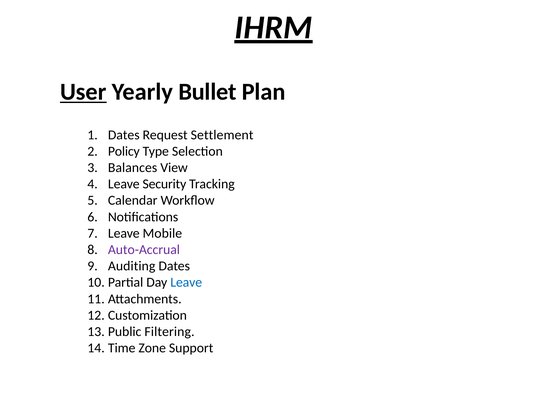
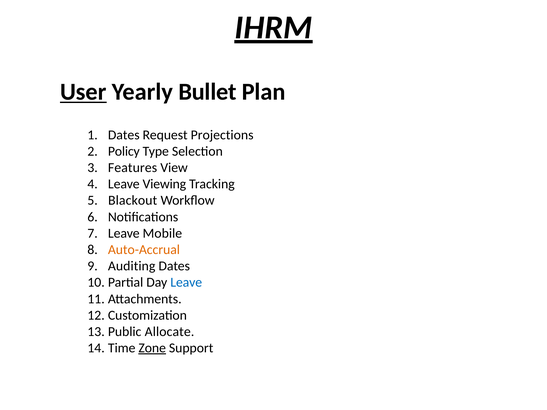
Settlement: Settlement -> Projections
Balances: Balances -> Features
Security: Security -> Viewing
Calendar: Calendar -> Blackout
Auto-Accrual colour: purple -> orange
Filtering: Filtering -> Allocate
Zone underline: none -> present
